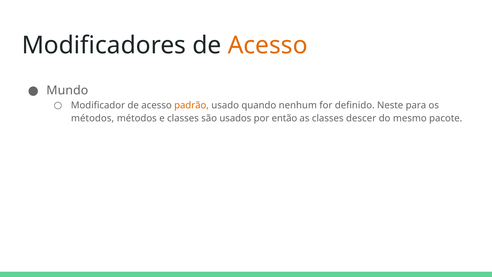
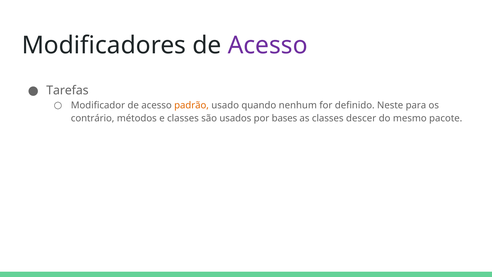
Acesso at (268, 45) colour: orange -> purple
Mundo: Mundo -> Tarefas
métodos at (93, 118): métodos -> contrário
então: então -> bases
